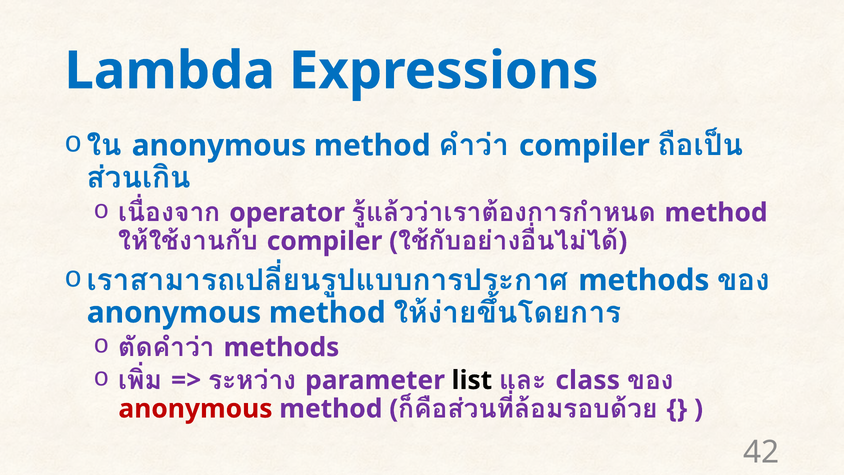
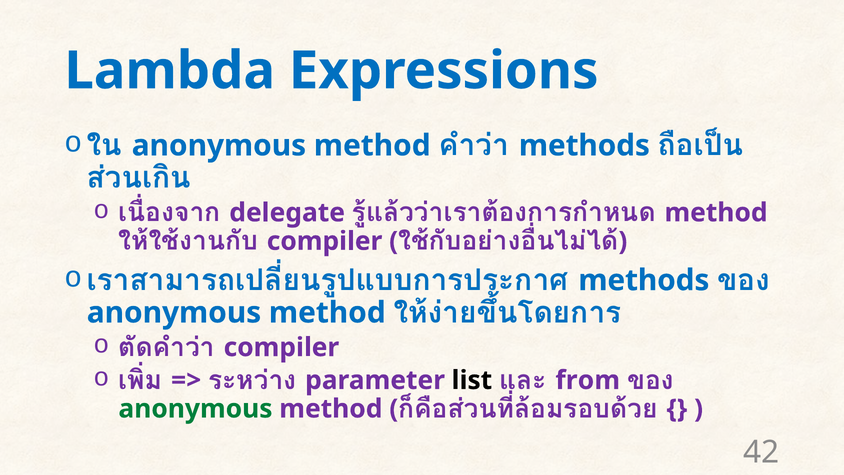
compiler at (584, 145): compiler -> methods
operator: operator -> delegate
methods at (281, 347): methods -> compiler
class: class -> from
anonymous at (195, 409) colour: red -> green
